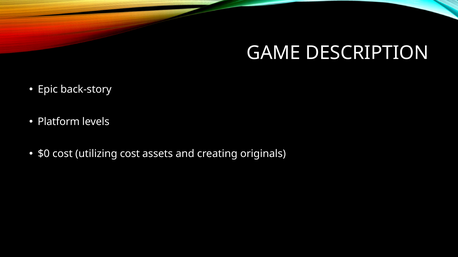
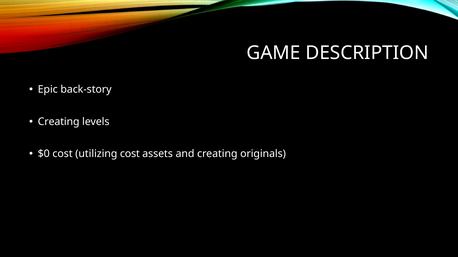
Platform at (59, 122): Platform -> Creating
